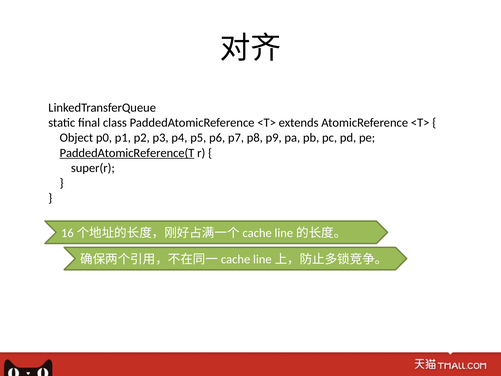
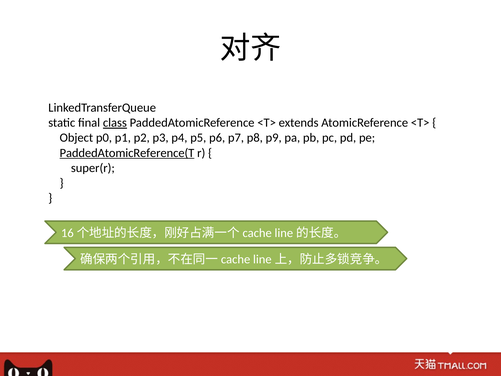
class underline: none -> present
